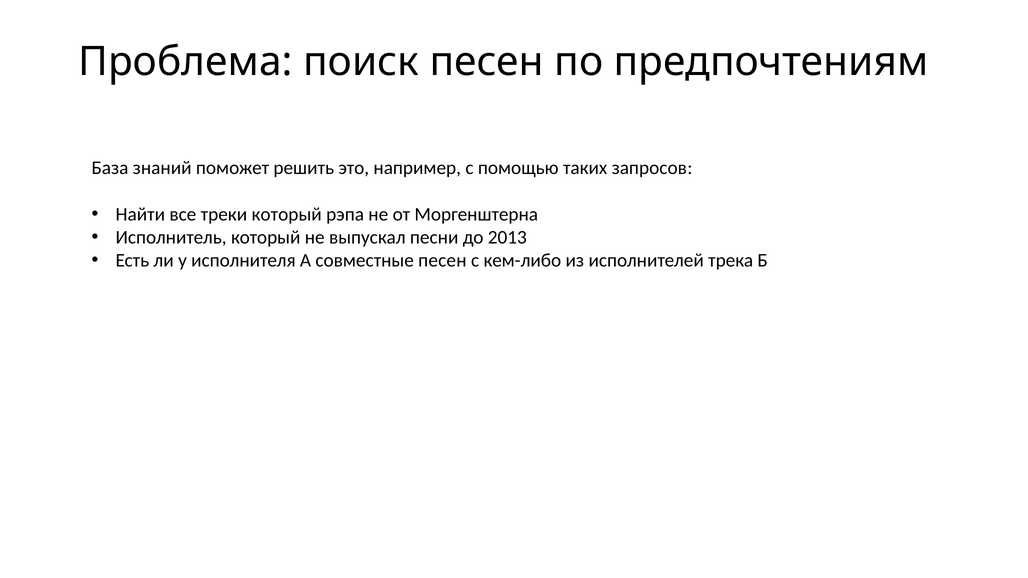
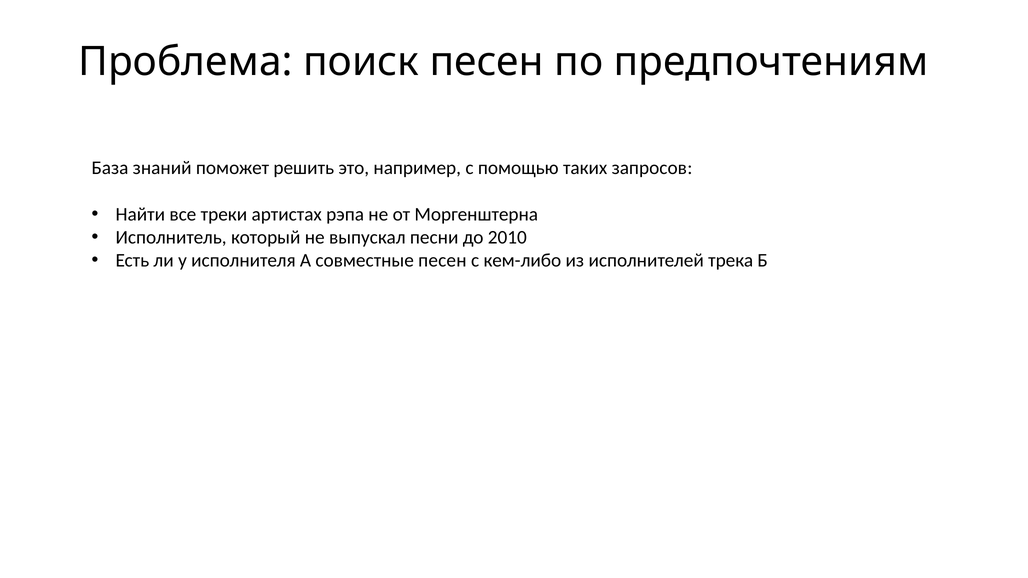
треки который: который -> артистах
2013: 2013 -> 2010
